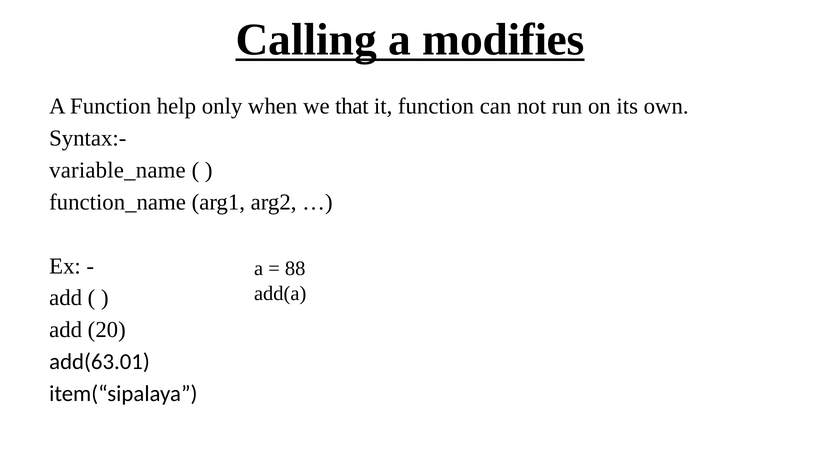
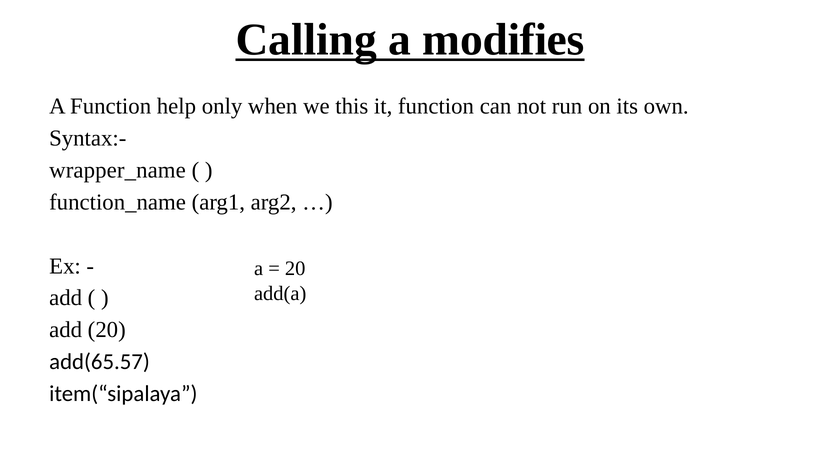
that: that -> this
variable_name: variable_name -> wrapper_name
88 at (295, 269): 88 -> 20
add(63.01: add(63.01 -> add(65.57
